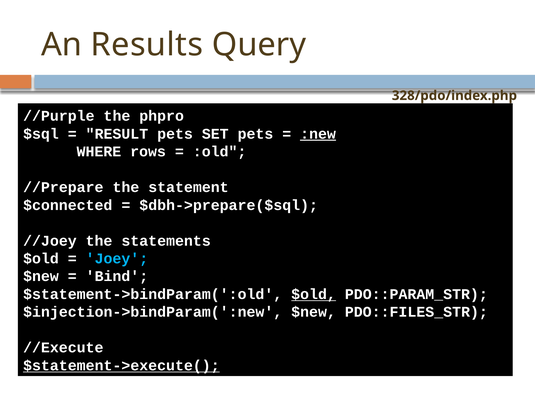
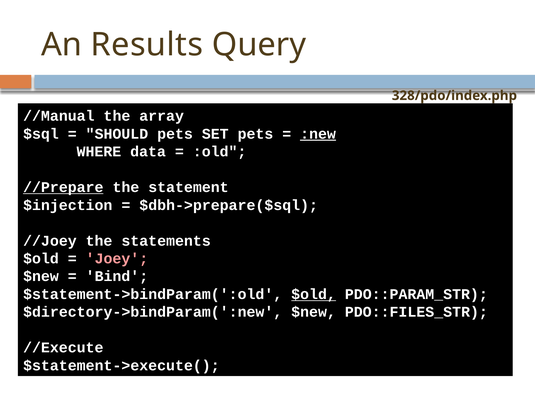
//Purple: //Purple -> //Manual
phpro: phpro -> array
RESULT: RESULT -> SHOULD
rows: rows -> data
//Prepare underline: none -> present
$connected: $connected -> $injection
Joey colour: light blue -> pink
$injection->bindParam(':new: $injection->bindParam(':new -> $directory->bindParam(':new
$statement->execute( underline: present -> none
